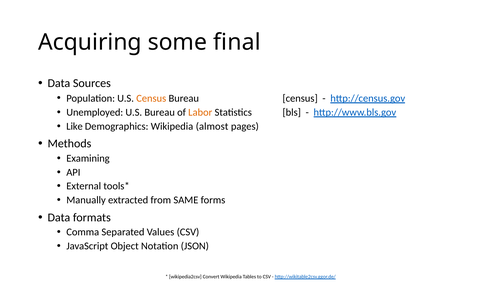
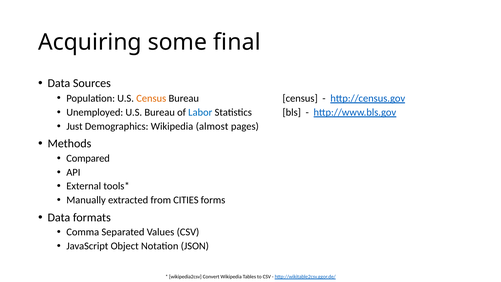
Labor colour: orange -> blue
Like: Like -> Just
Examining: Examining -> Compared
SAME: SAME -> CITIES
